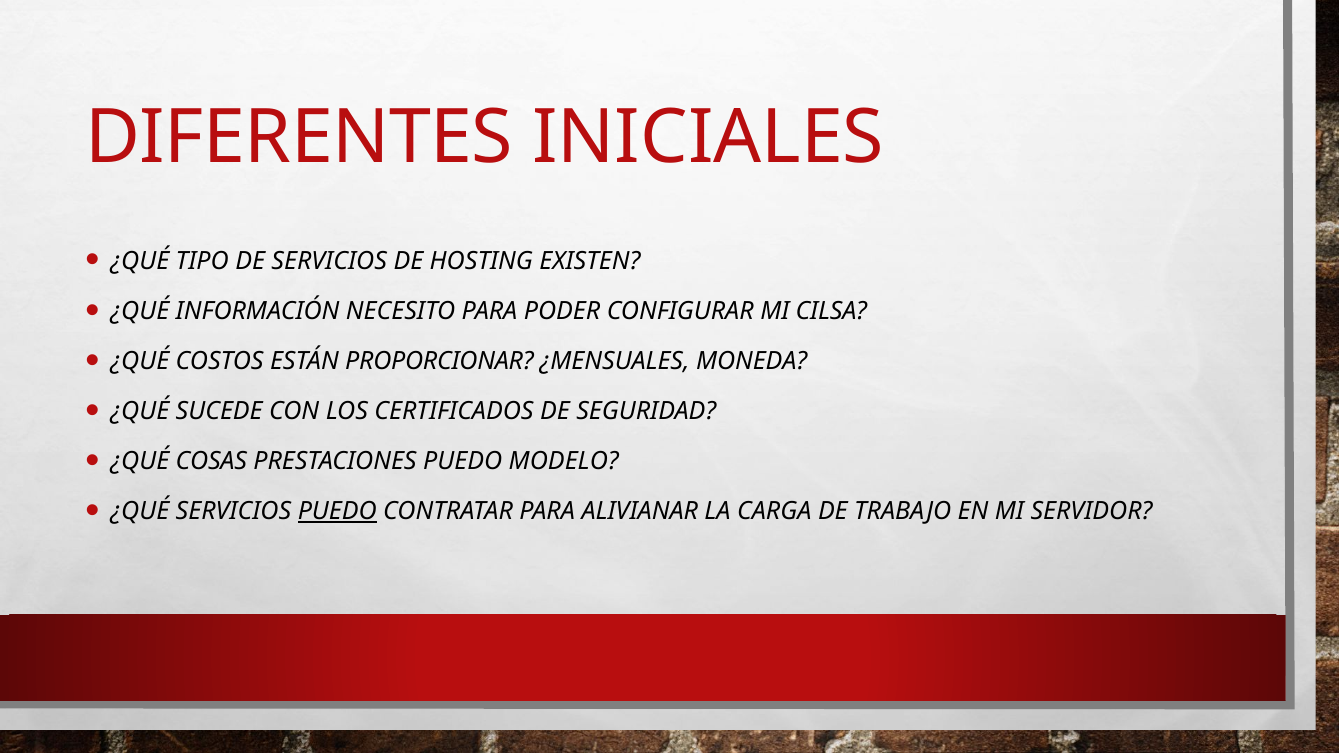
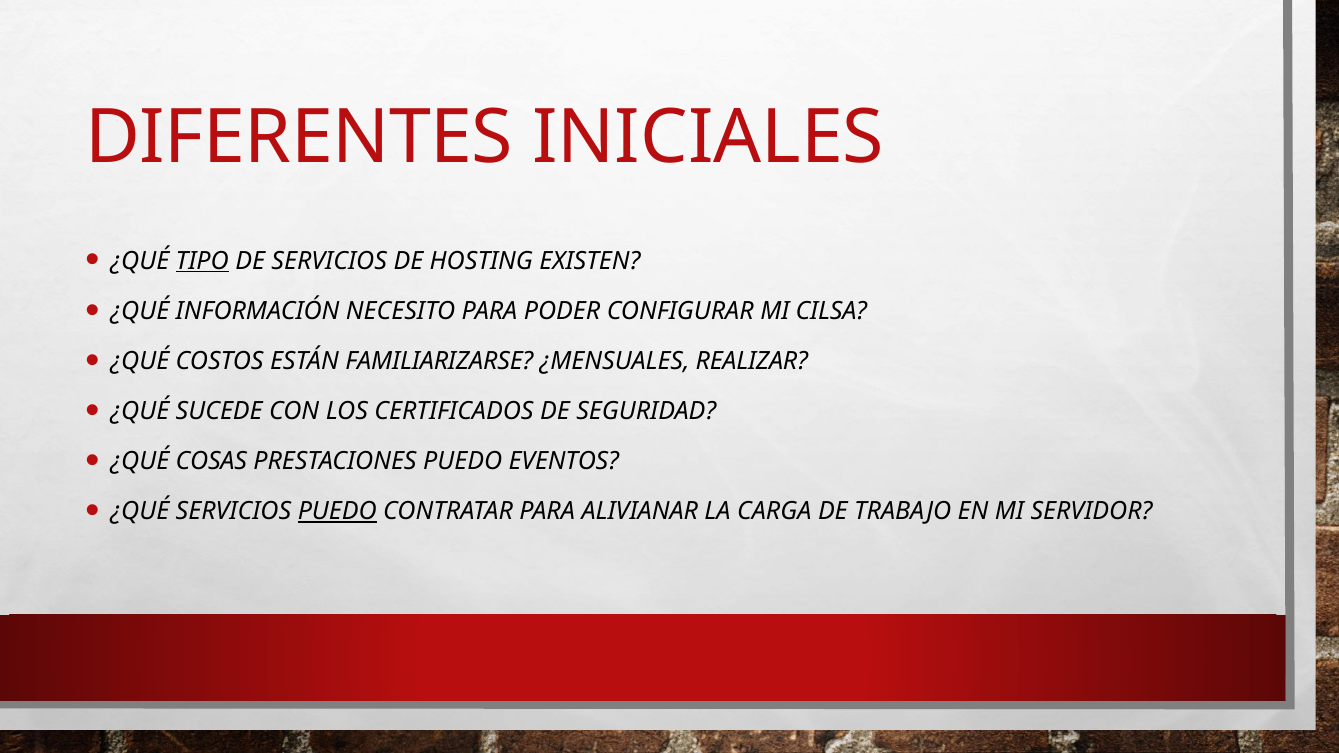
TIPO underline: none -> present
PROPORCIONAR: PROPORCIONAR -> FAMILIARIZARSE
MONEDA: MONEDA -> REALIZAR
MODELO: MODELO -> EVENTOS
